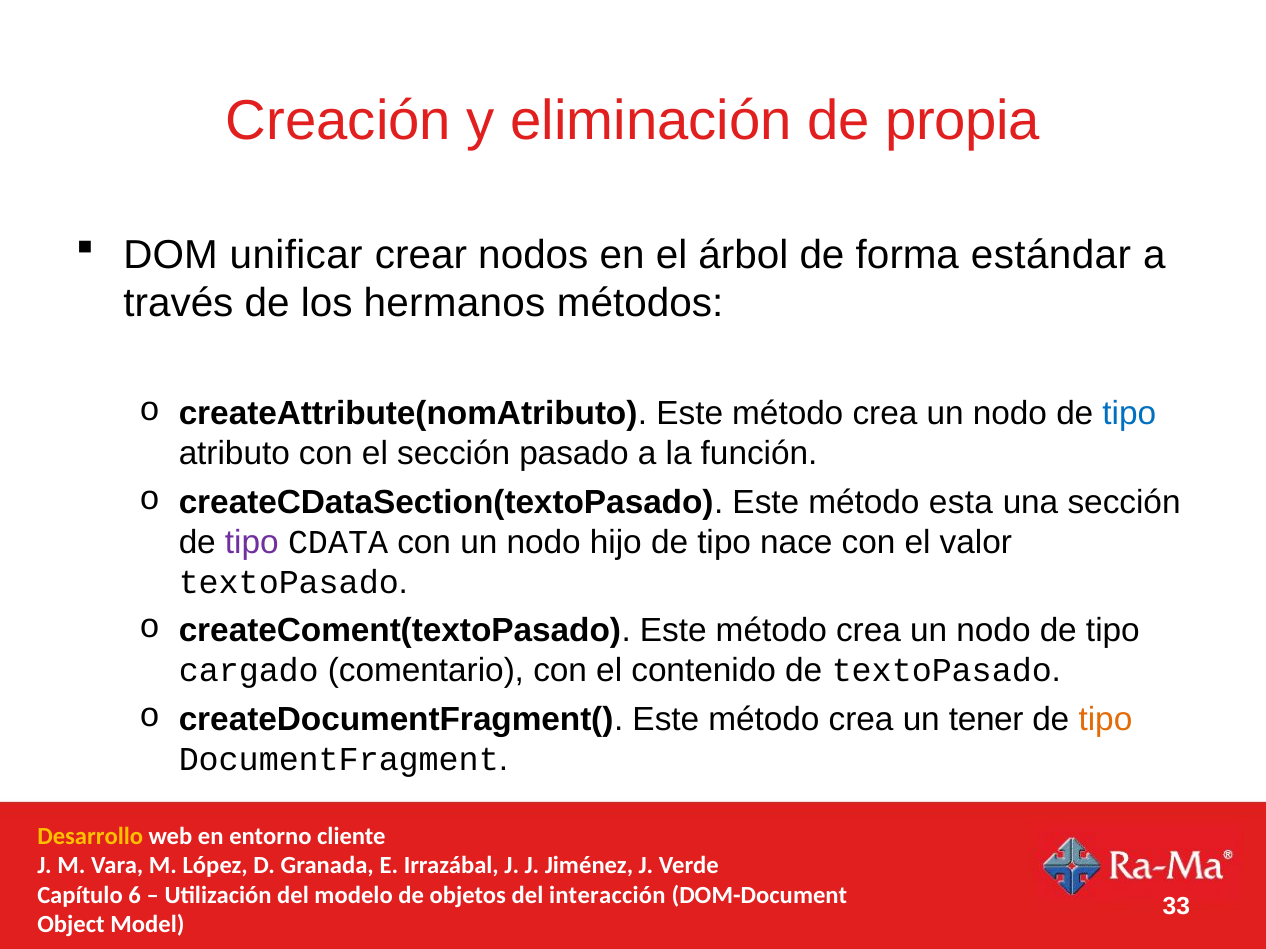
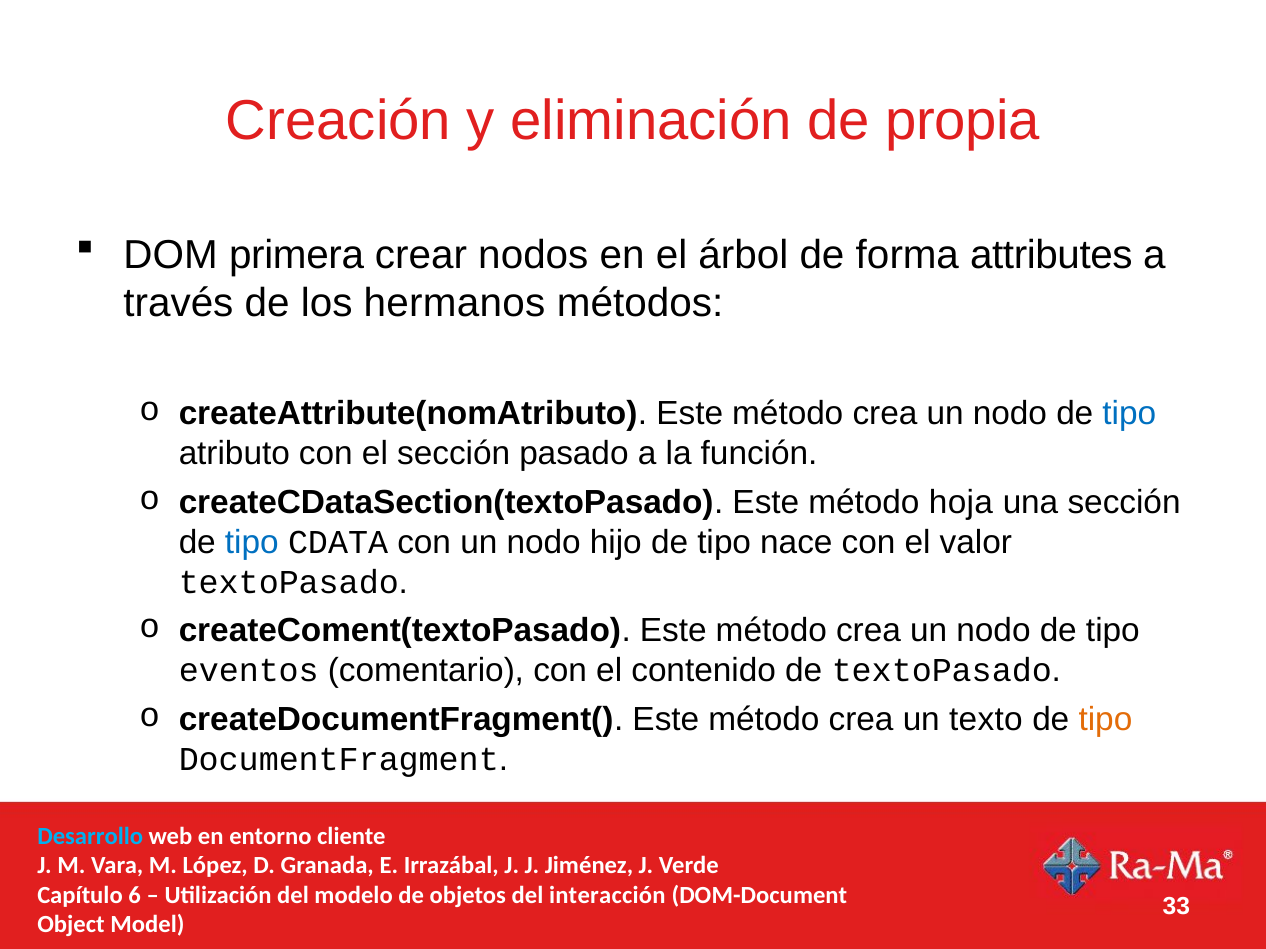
unificar: unificar -> primera
estándar: estándar -> attributes
esta: esta -> hoja
tipo at (252, 543) colour: purple -> blue
cargado: cargado -> eventos
tener: tener -> texto
Desarrollo colour: yellow -> light blue
